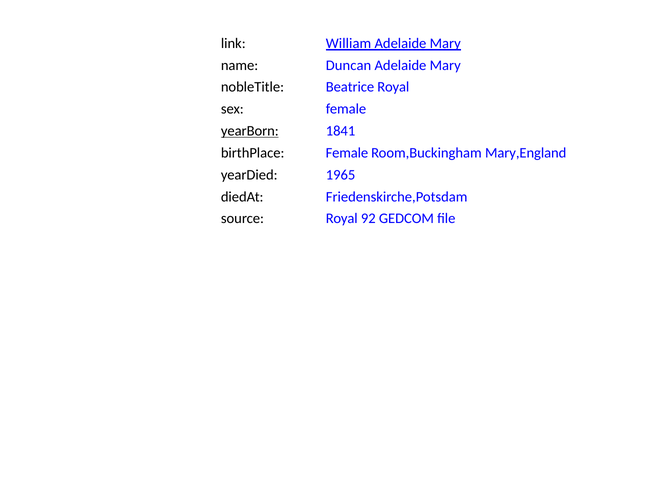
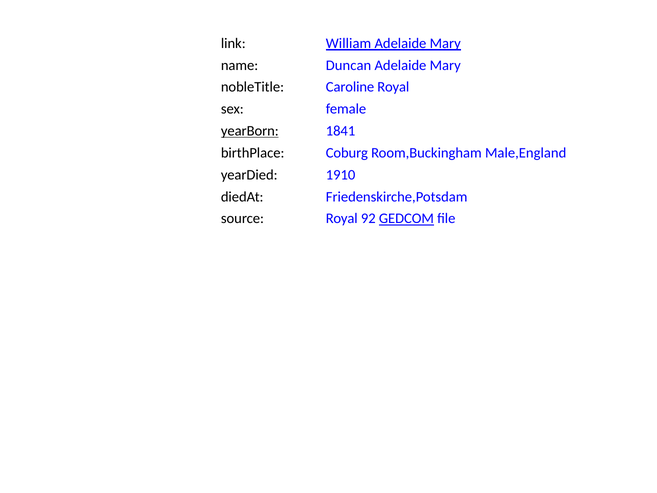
Beatrice: Beatrice -> Caroline
birthPlace Female: Female -> Coburg
Mary,England: Mary,England -> Male,England
1965: 1965 -> 1910
GEDCOM underline: none -> present
